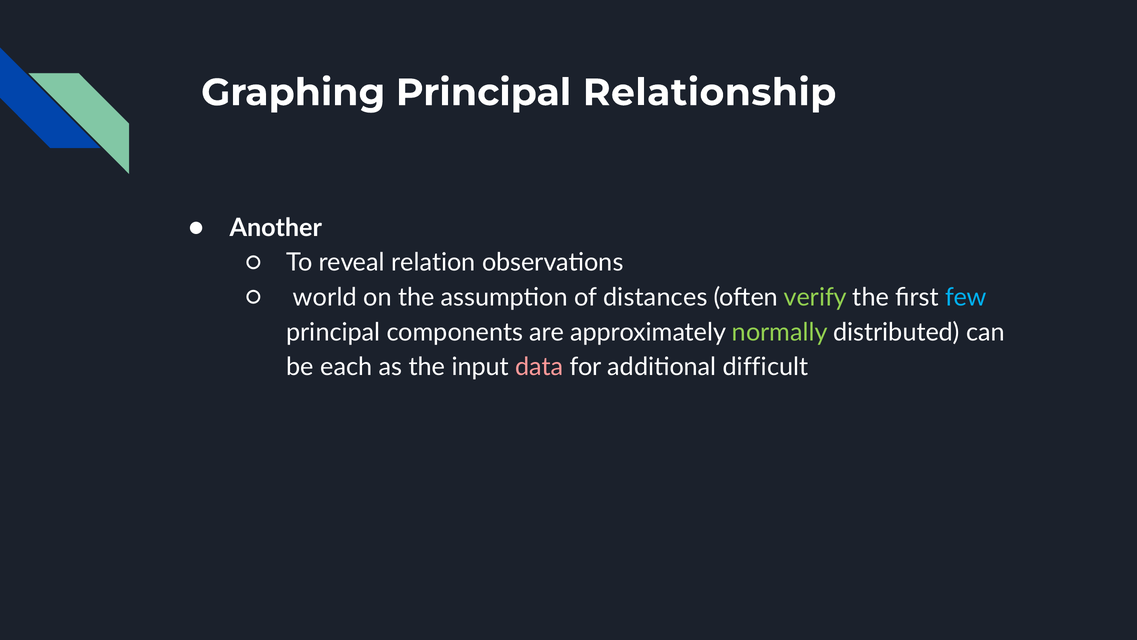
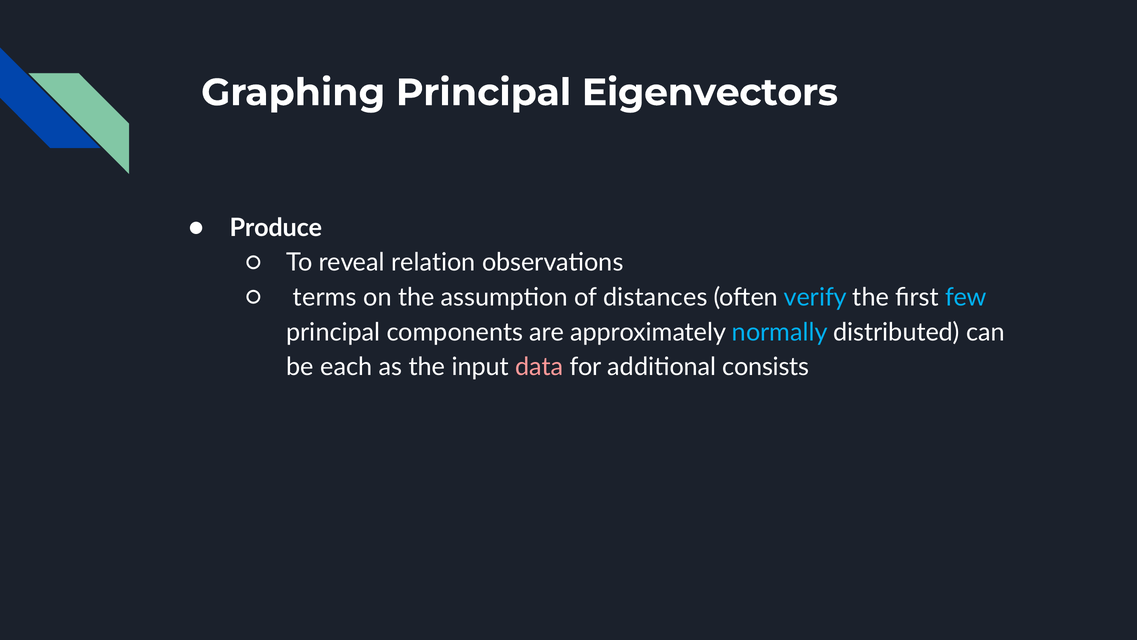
Relationship: Relationship -> Eigenvectors
Another: Another -> Produce
world: world -> terms
verify colour: light green -> light blue
normally colour: light green -> light blue
difficult: difficult -> consists
